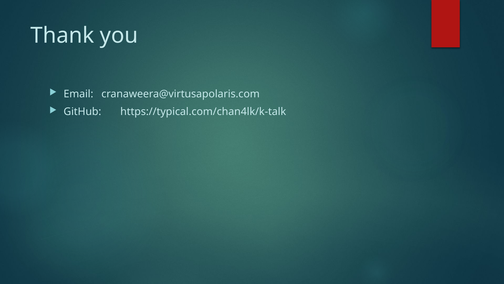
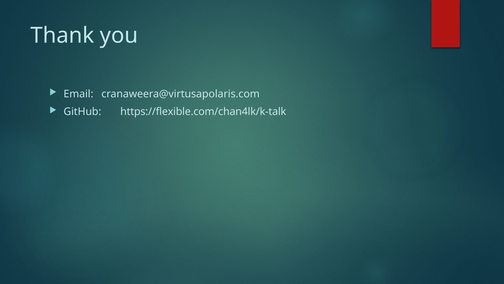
https://typical.com/chan4lk/k-talk: https://typical.com/chan4lk/k-talk -> https://flexible.com/chan4lk/k-talk
